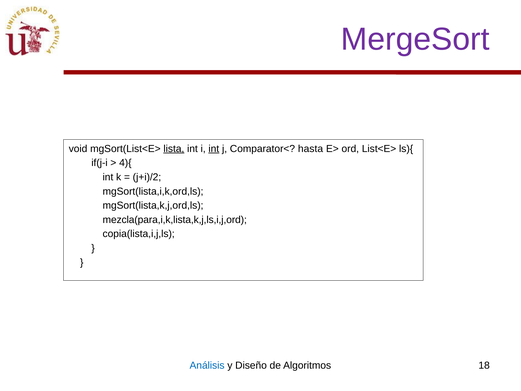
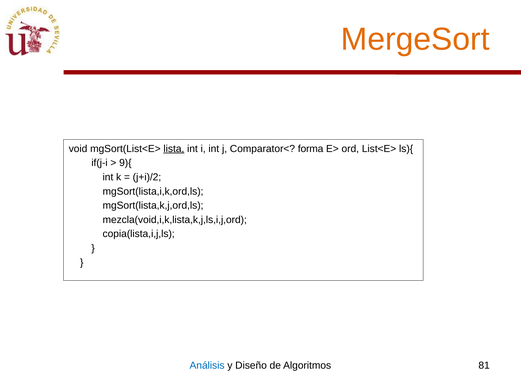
MergeSort colour: purple -> orange
int at (214, 149) underline: present -> none
hasta: hasta -> forma
4){: 4){ -> 9){
mezcla(para,i,k,lista,k,j,ls,i,j,ord: mezcla(para,i,k,lista,k,j,ls,i,j,ord -> mezcla(void,i,k,lista,k,j,ls,i,j,ord
18: 18 -> 81
